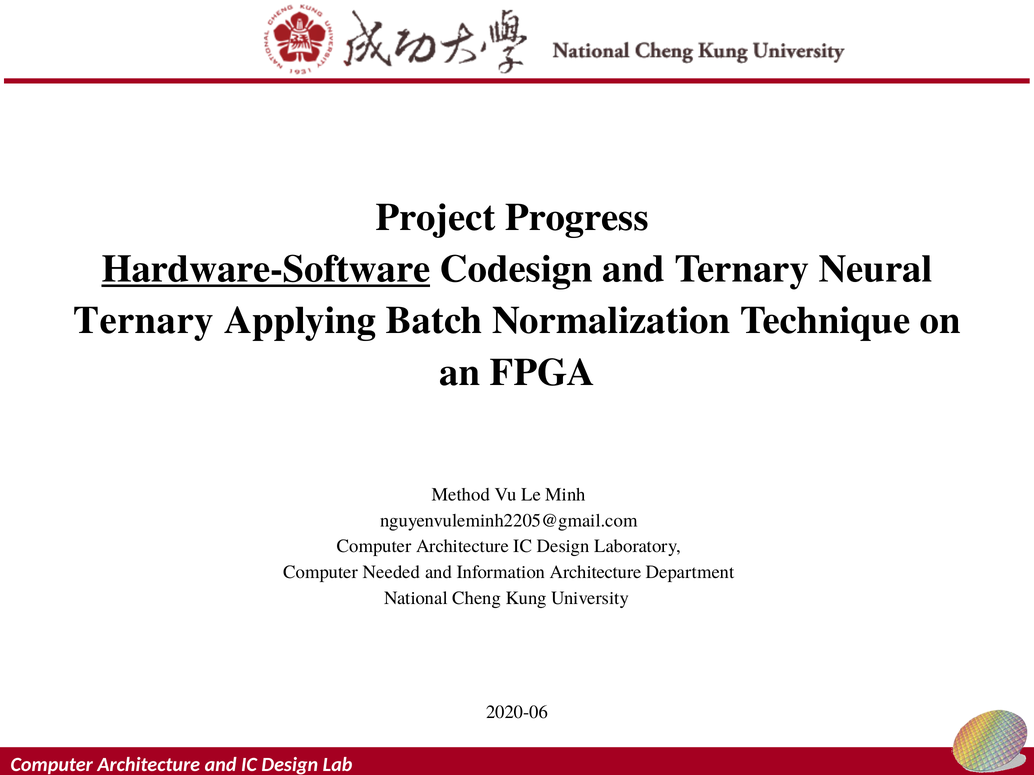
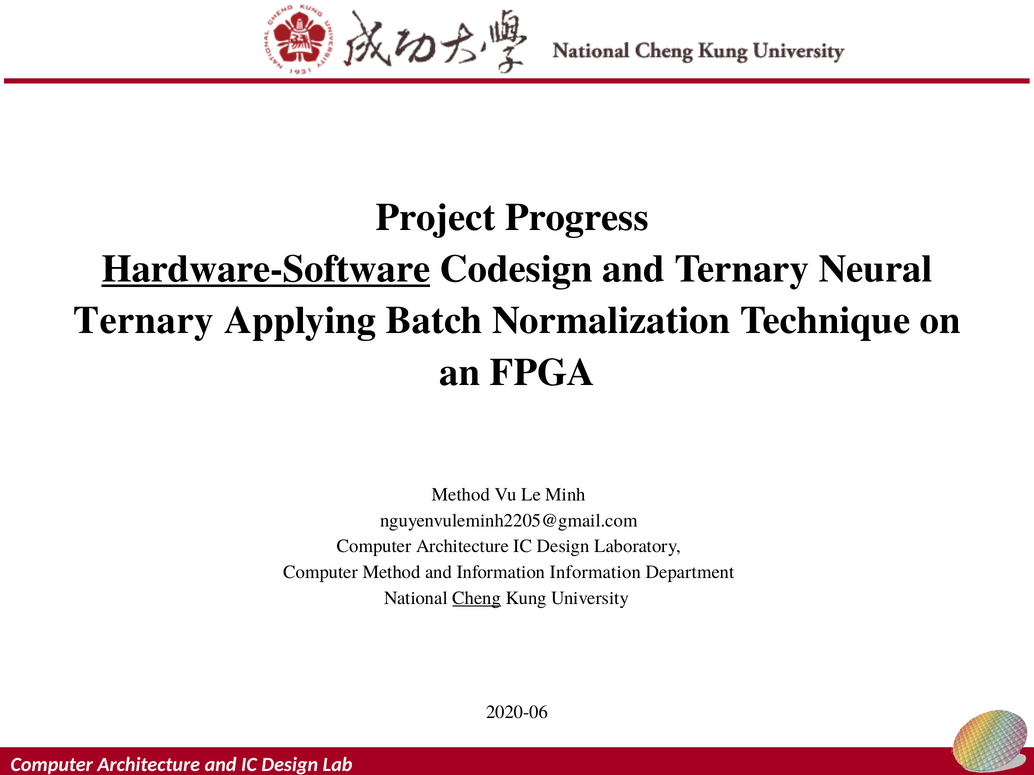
Computer Needed: Needed -> Method
Information Architecture: Architecture -> Information
Cheng underline: none -> present
